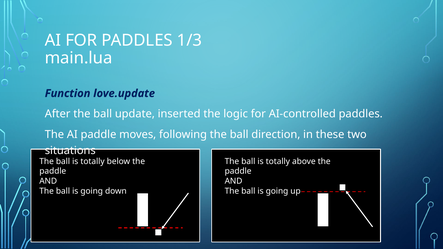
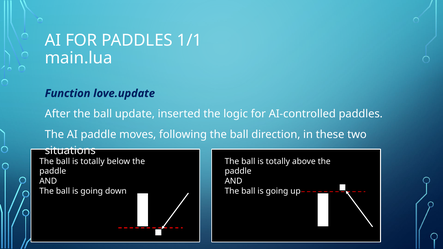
1/3: 1/3 -> 1/1
